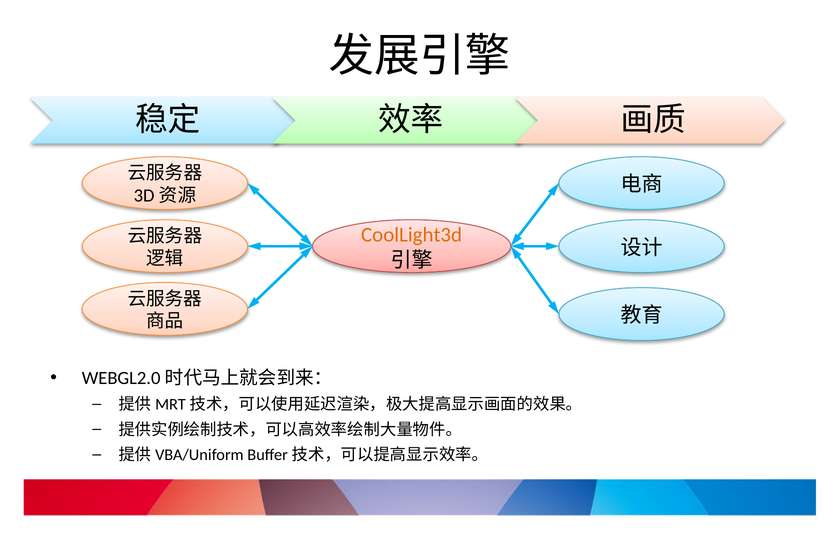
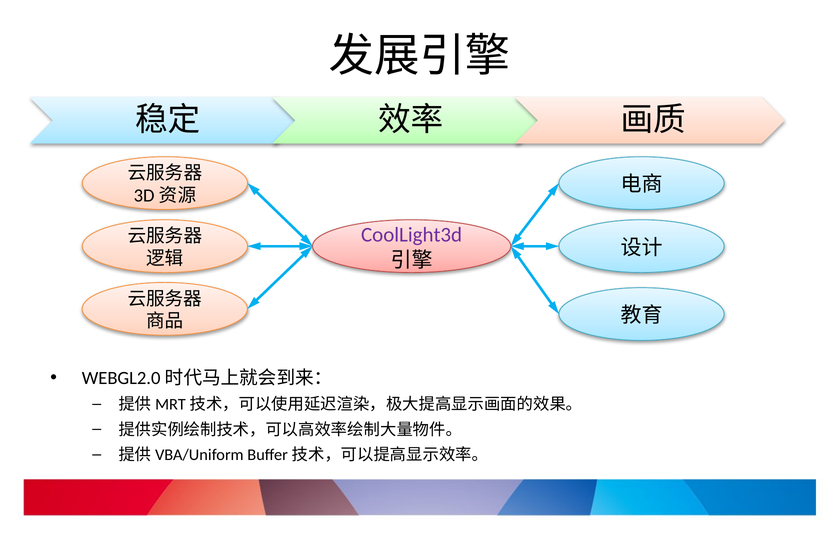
CoolLight3d colour: orange -> purple
